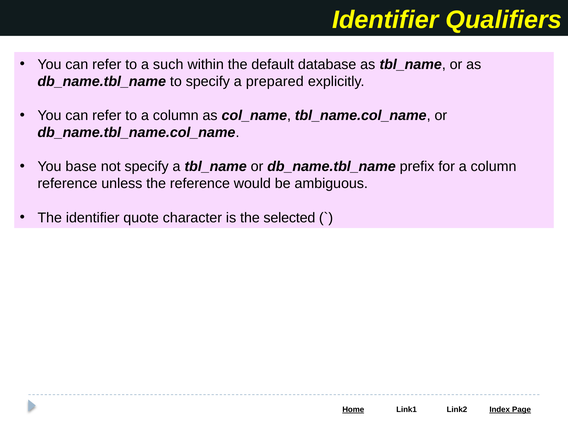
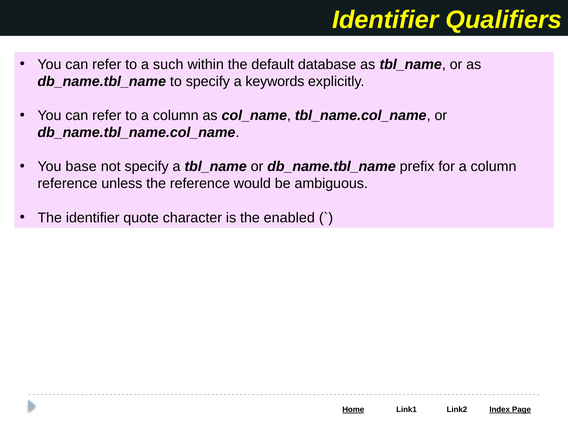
prepared: prepared -> keywords
selected: selected -> enabled
